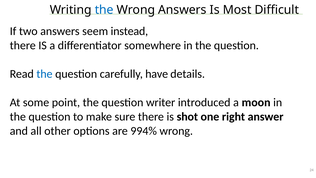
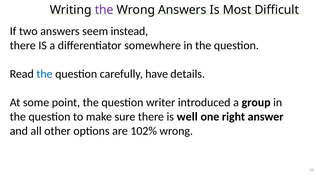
the at (104, 10) colour: blue -> purple
moon: moon -> group
shot: shot -> well
994%: 994% -> 102%
